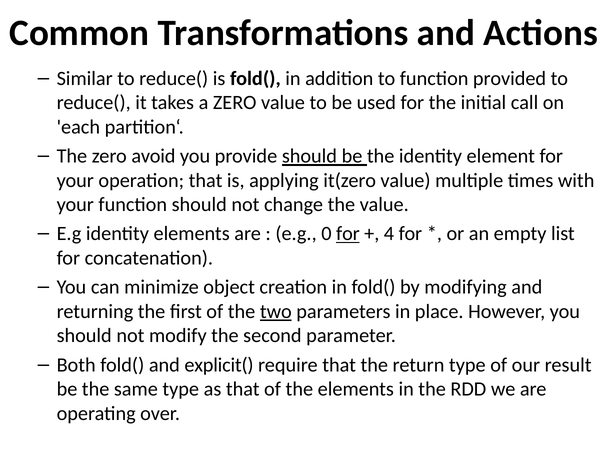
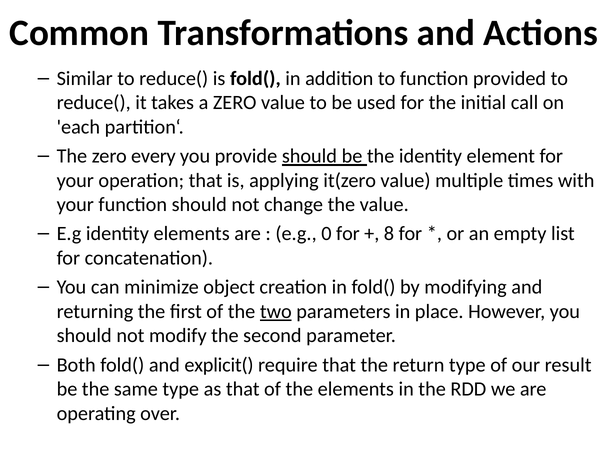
avoid: avoid -> every
for at (348, 234) underline: present -> none
4: 4 -> 8
